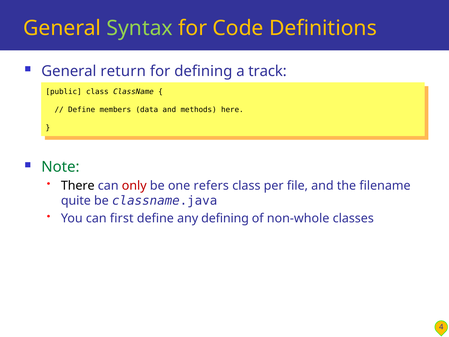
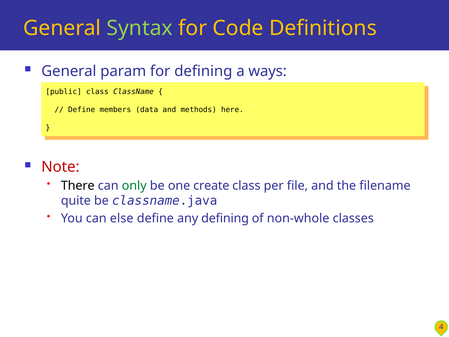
return: return -> param
track: track -> ways
Note colour: green -> red
only colour: red -> green
refers: refers -> create
first: first -> else
